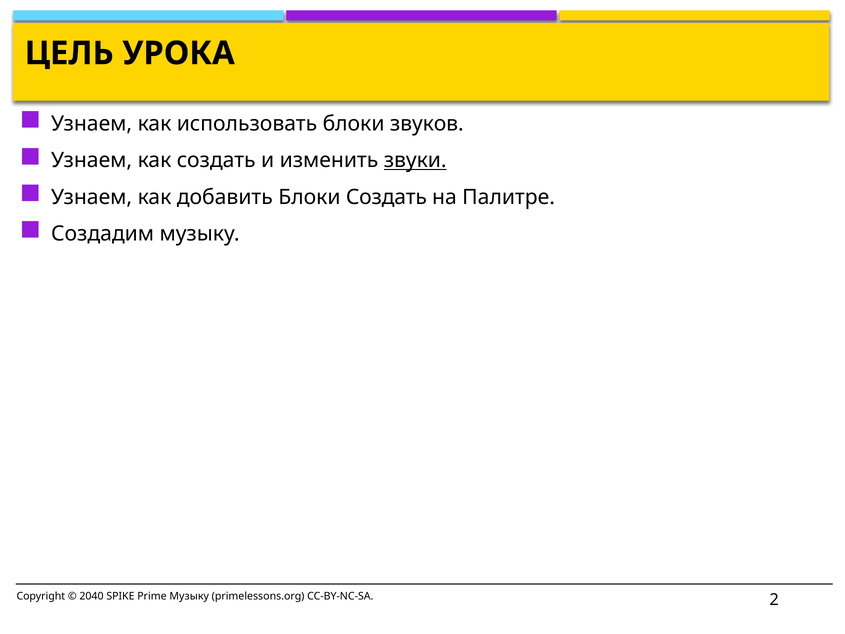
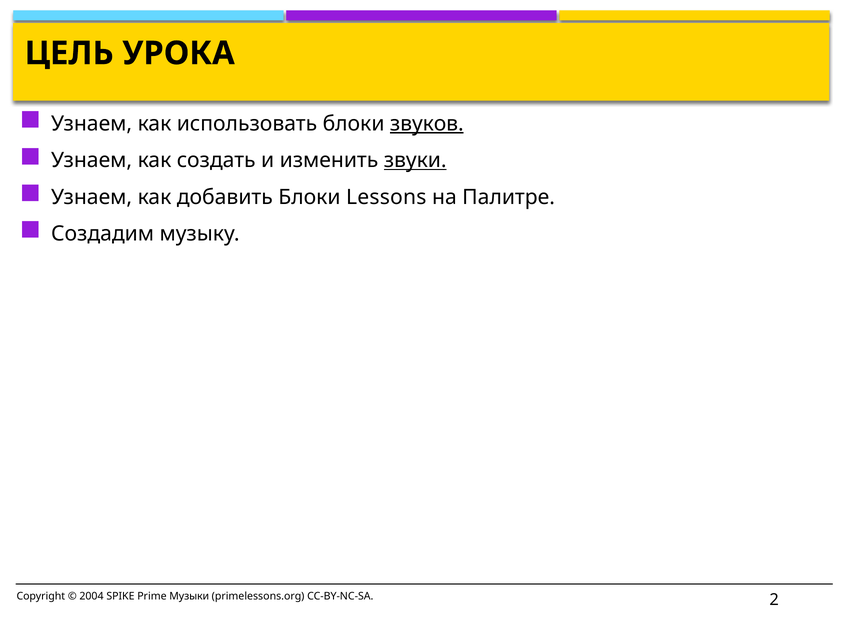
звуков underline: none -> present
Блоки Создать: Создать -> Lessons
2040: 2040 -> 2004
Prime Музыку: Музыку -> Музыки
